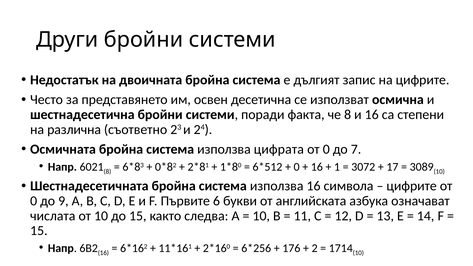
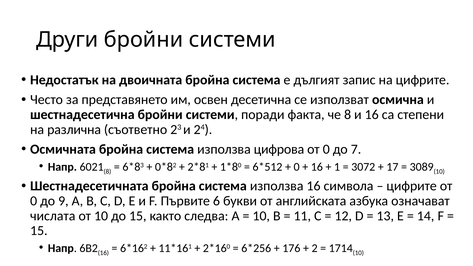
цифрата: цифрата -> цифрова
